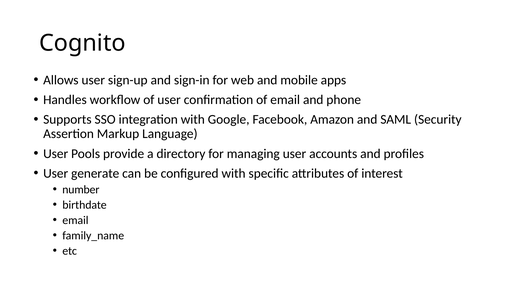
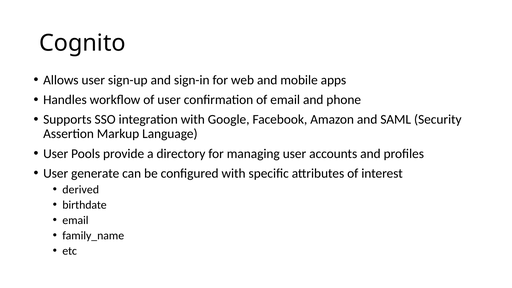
number: number -> derived
